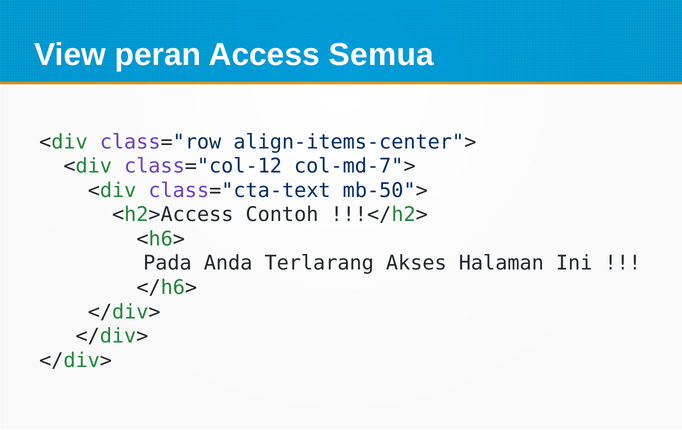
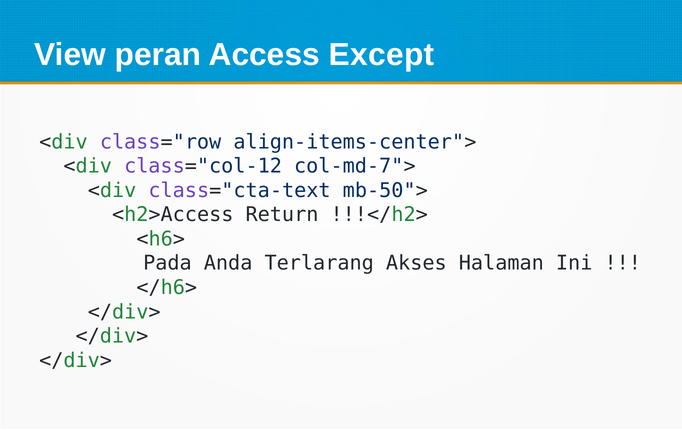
Semua: Semua -> Except
Contoh: Contoh -> Return
